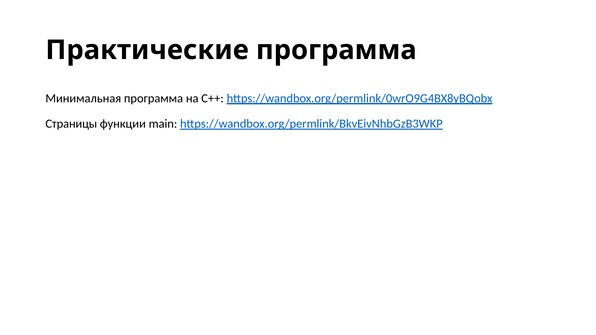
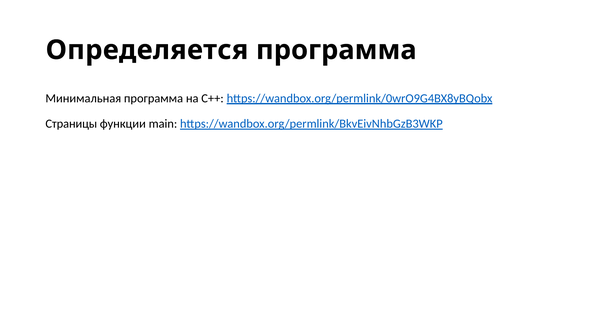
Практические: Практические -> Определяется
